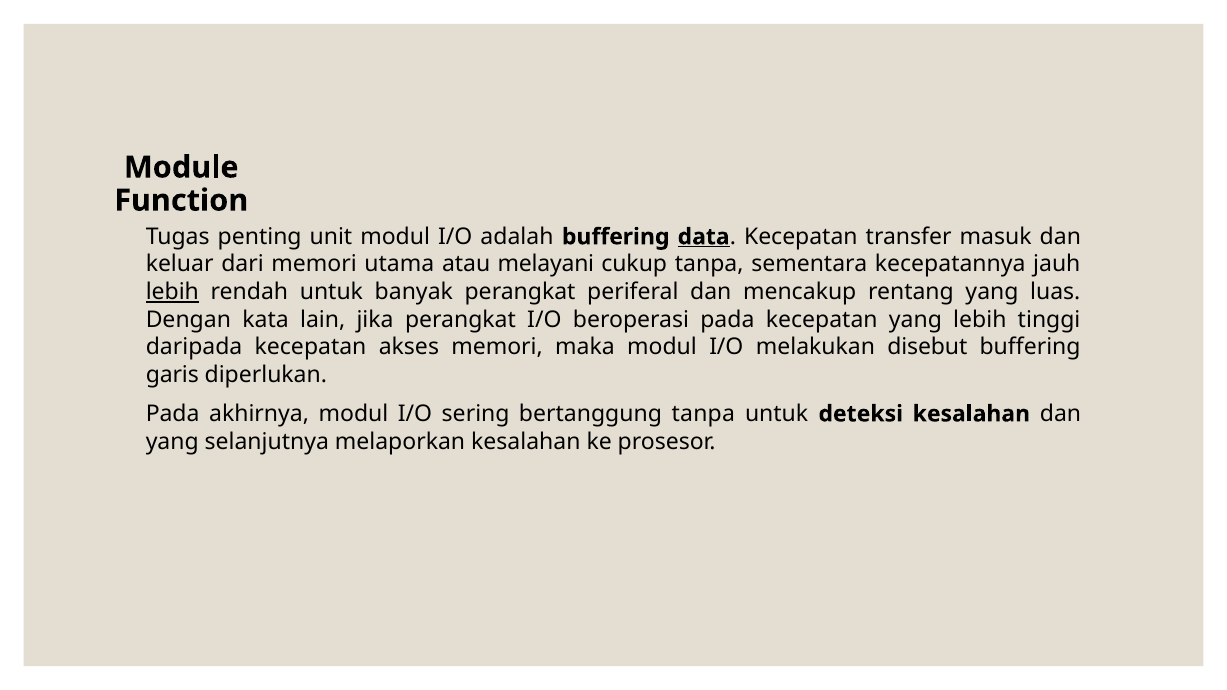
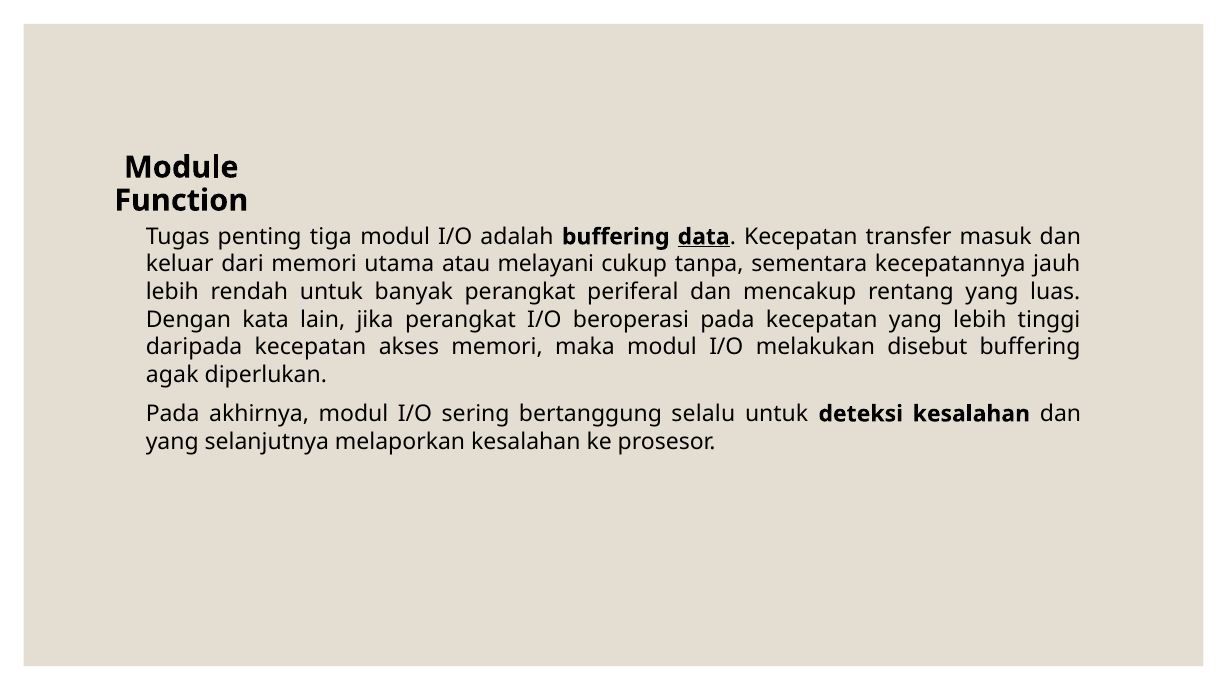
unit: unit -> tiga
lebih at (172, 292) underline: present -> none
garis: garis -> agak
bertanggung tanpa: tanpa -> selalu
